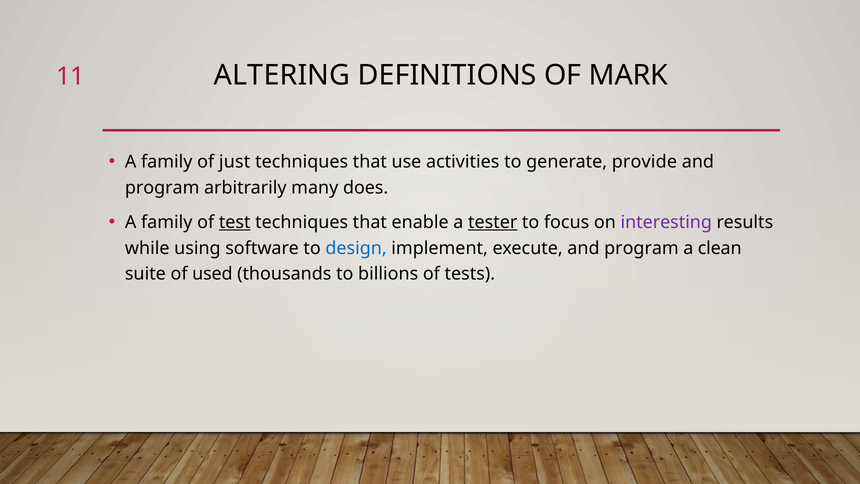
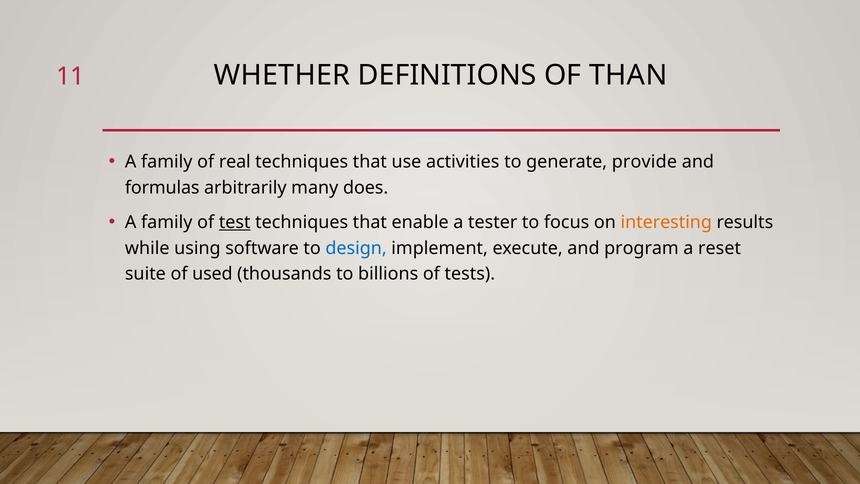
ALTERING: ALTERING -> WHETHER
MARK: MARK -> THAN
just: just -> real
program at (162, 188): program -> formulas
tester underline: present -> none
interesting colour: purple -> orange
clean: clean -> reset
